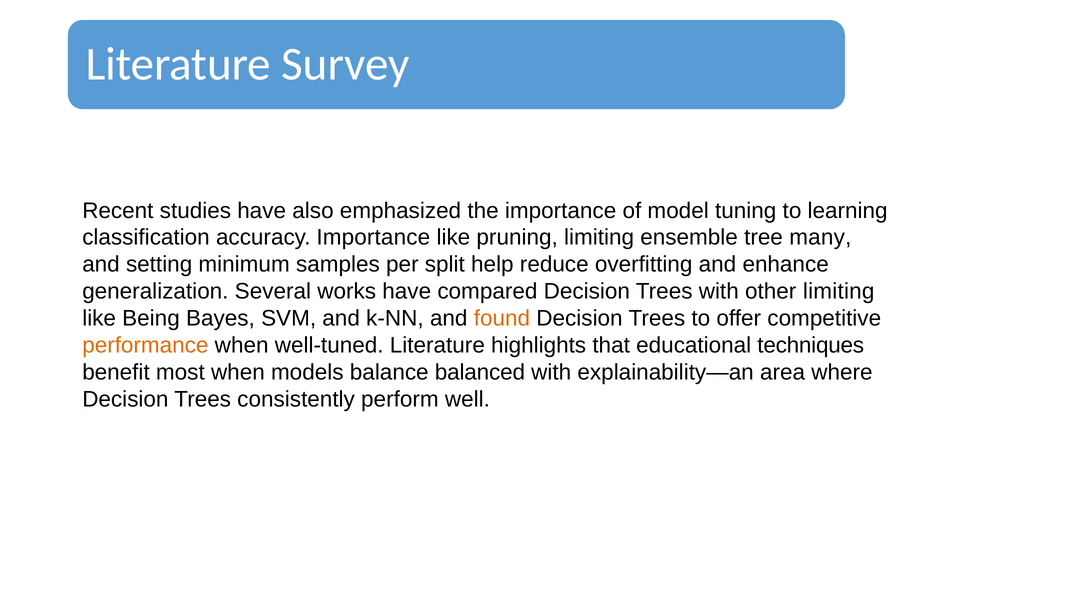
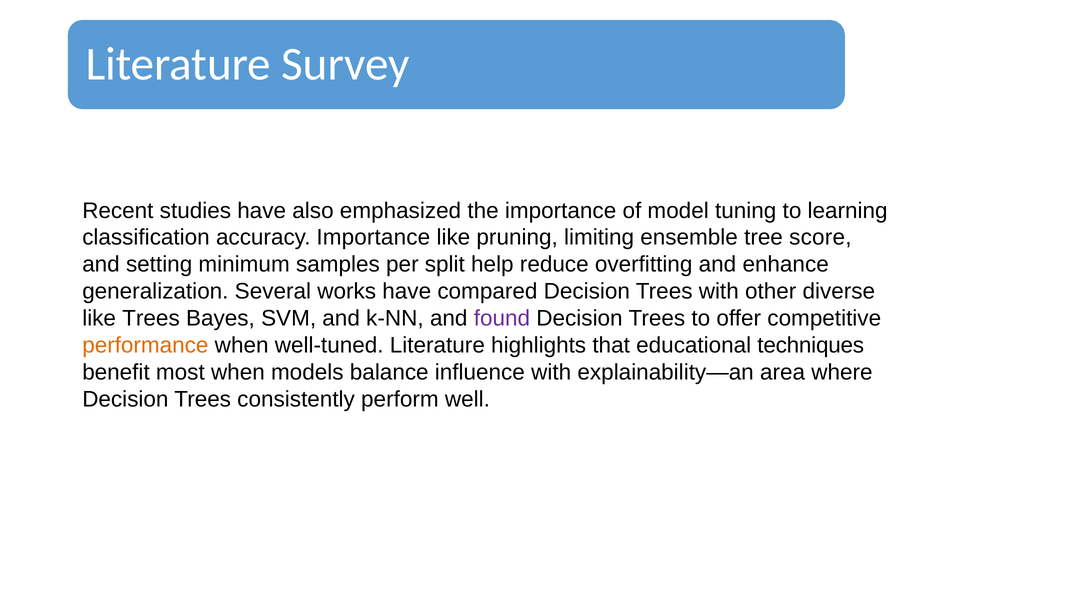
many: many -> score
other limiting: limiting -> diverse
like Being: Being -> Trees
found colour: orange -> purple
balanced: balanced -> influence
